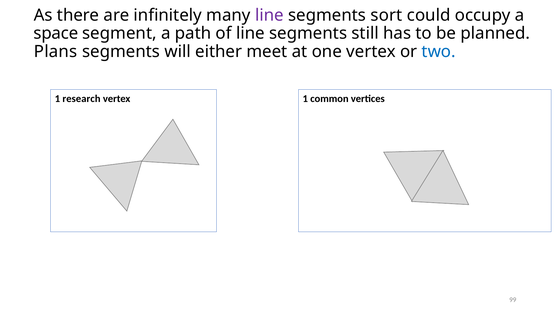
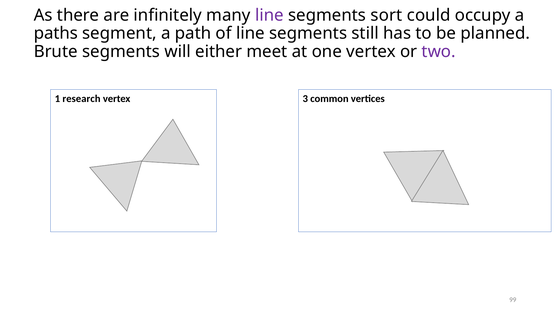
space: space -> paths
Plans: Plans -> Brute
two colour: blue -> purple
vertex 1: 1 -> 3
